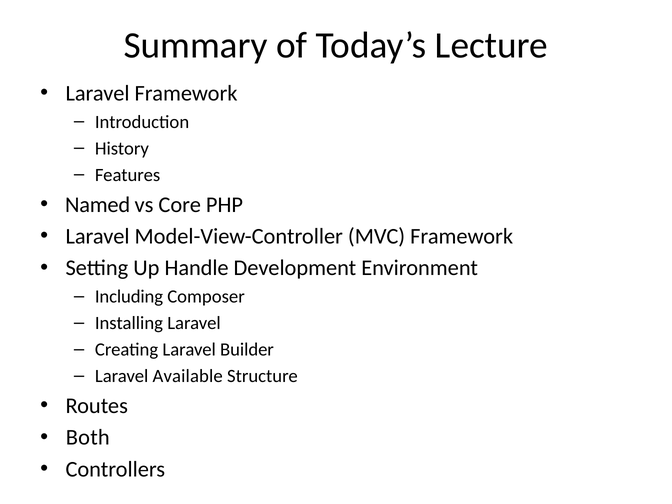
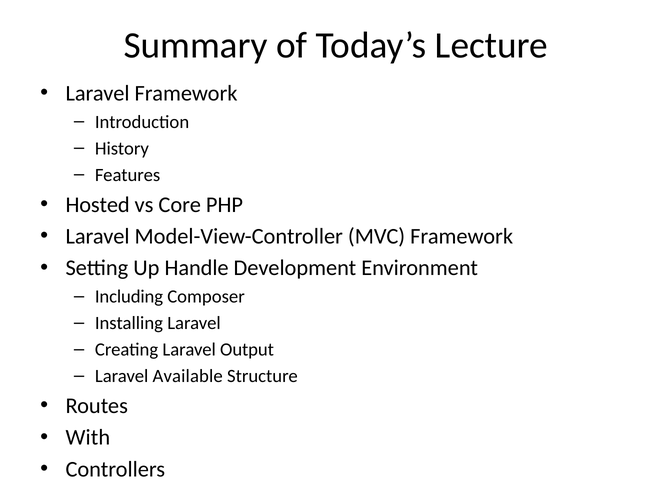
Named: Named -> Hosted
Builder: Builder -> Output
Both: Both -> With
